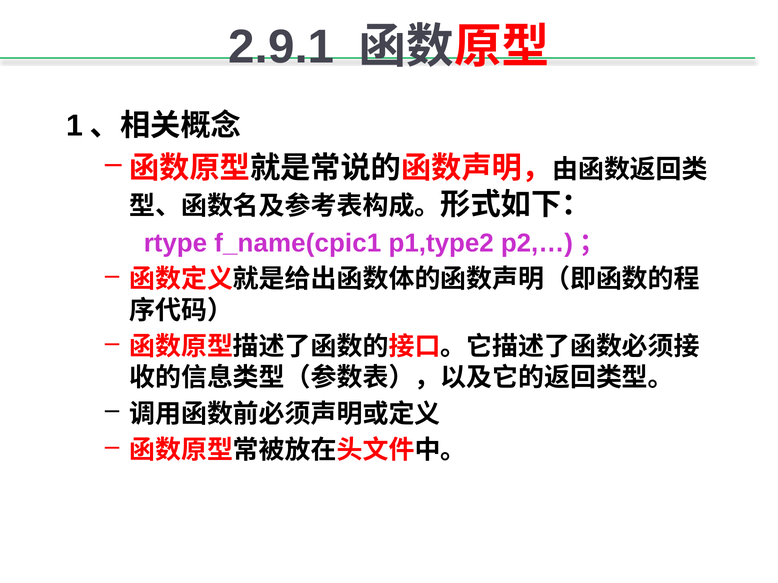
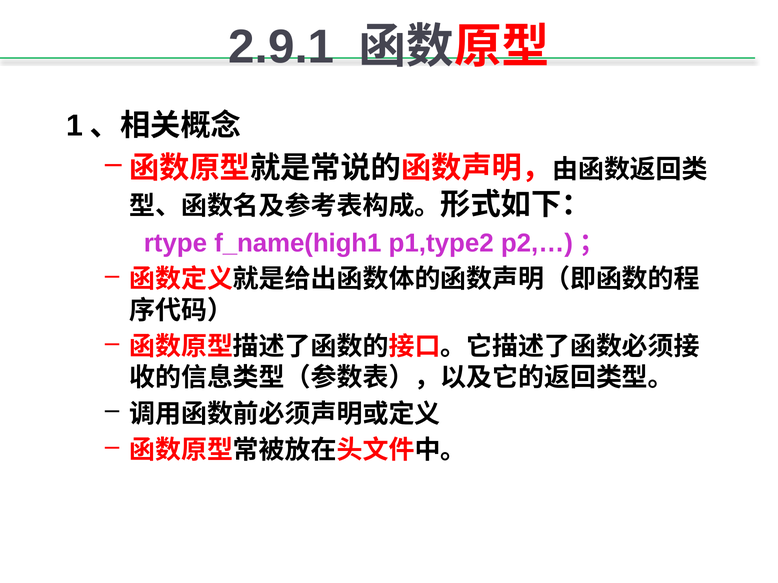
f_name(cpic1: f_name(cpic1 -> f_name(high1
